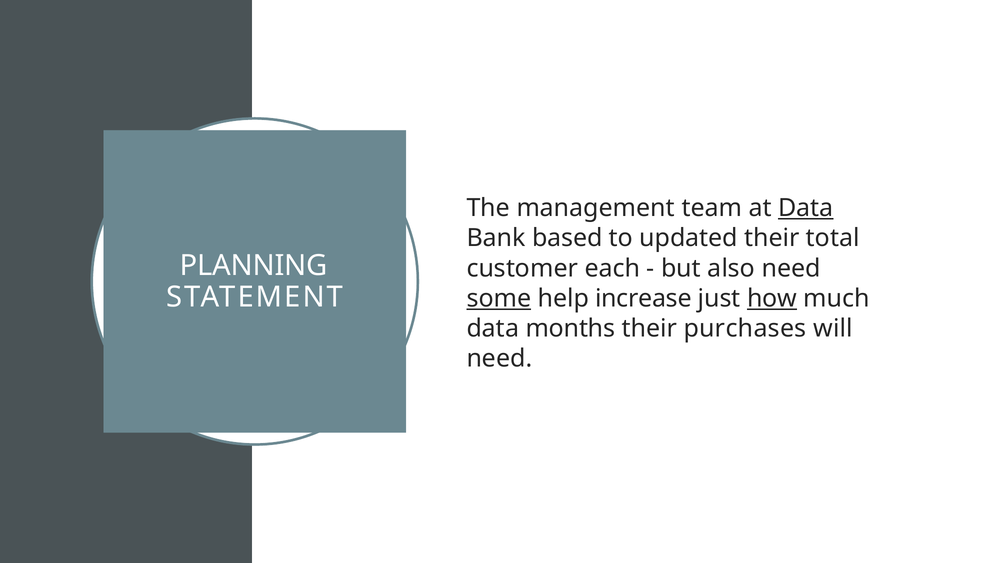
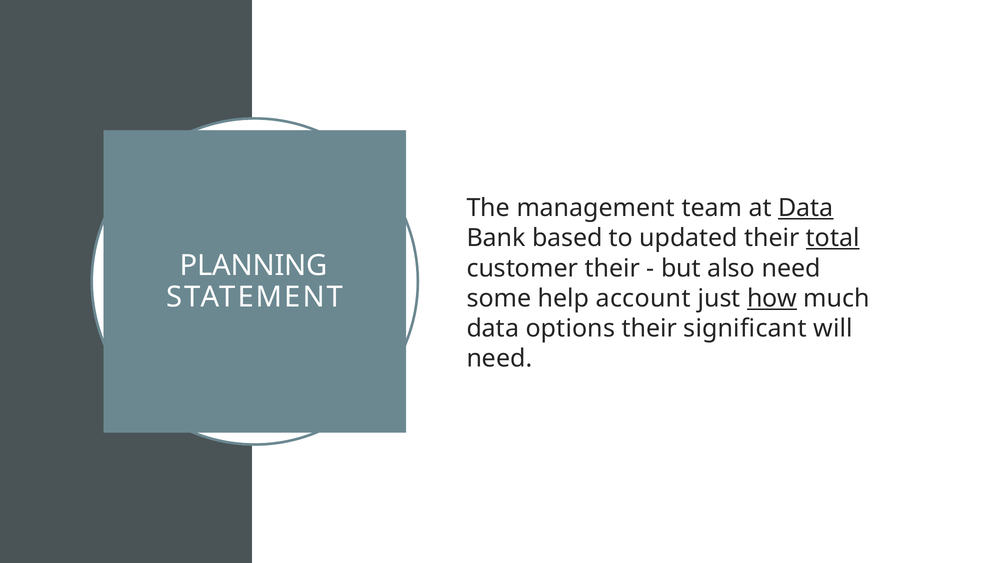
total underline: none -> present
customer each: each -> their
some underline: present -> none
increase: increase -> account
months: months -> options
purchases: purchases -> significant
